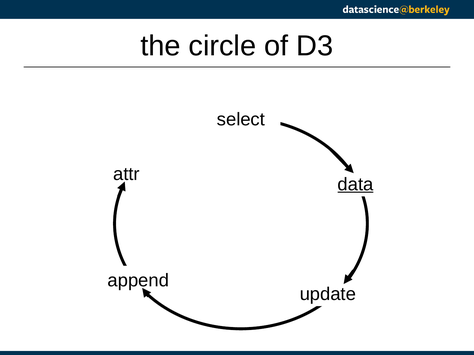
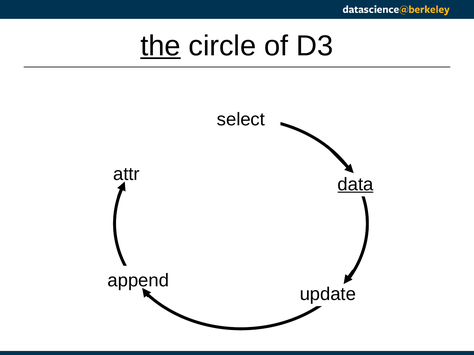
the underline: none -> present
